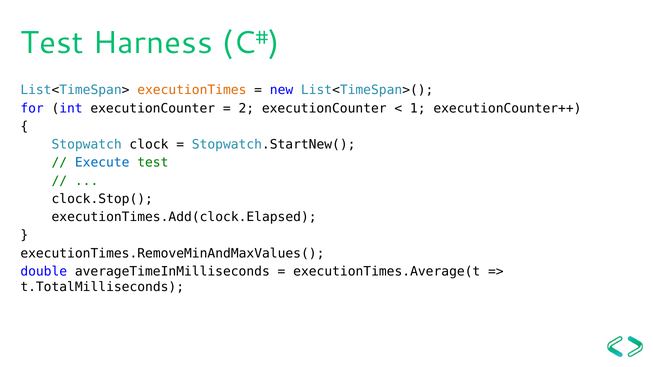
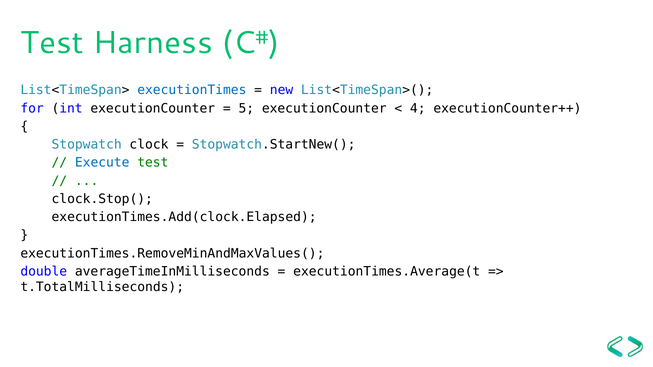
executionTimes colour: orange -> blue
2: 2 -> 5
1: 1 -> 4
